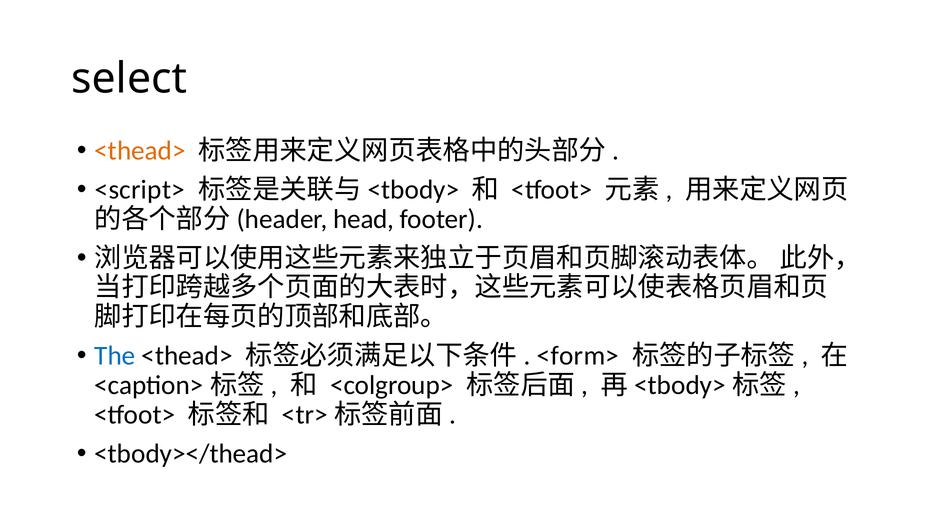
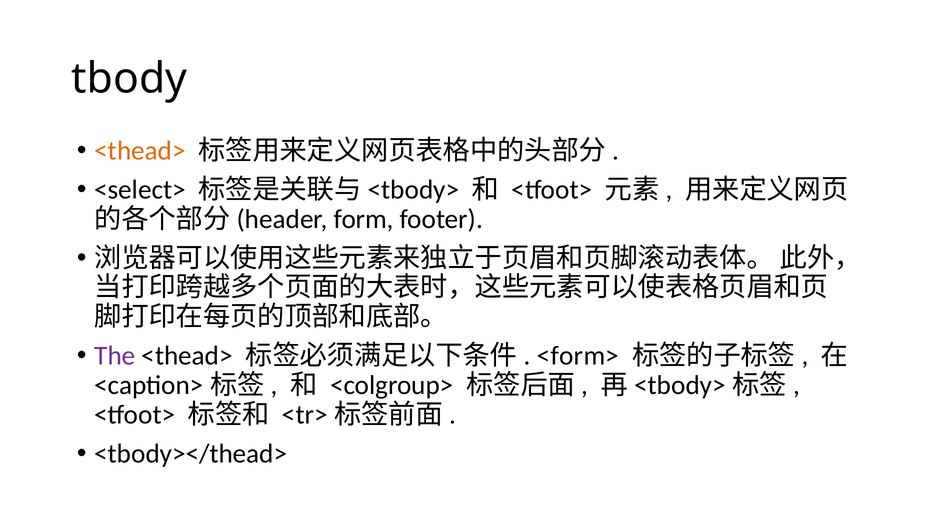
select: select -> tbody
<script>: <script> -> <select>
head: head -> form
The colour: blue -> purple
